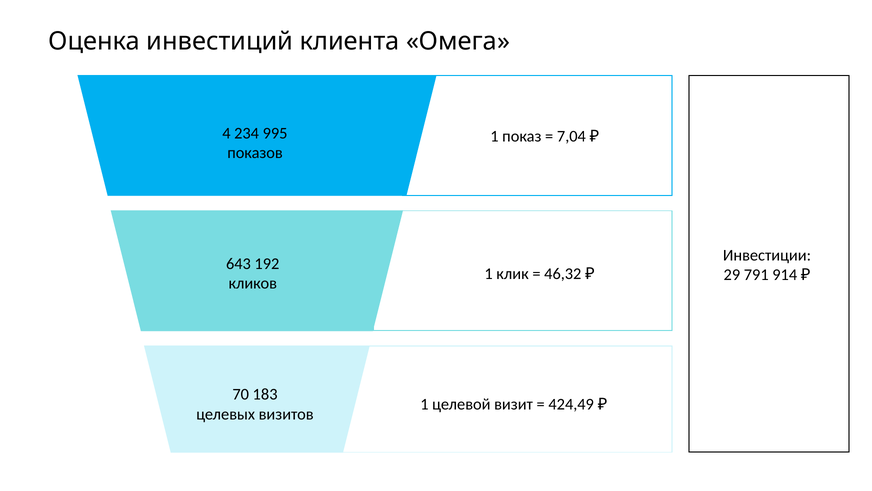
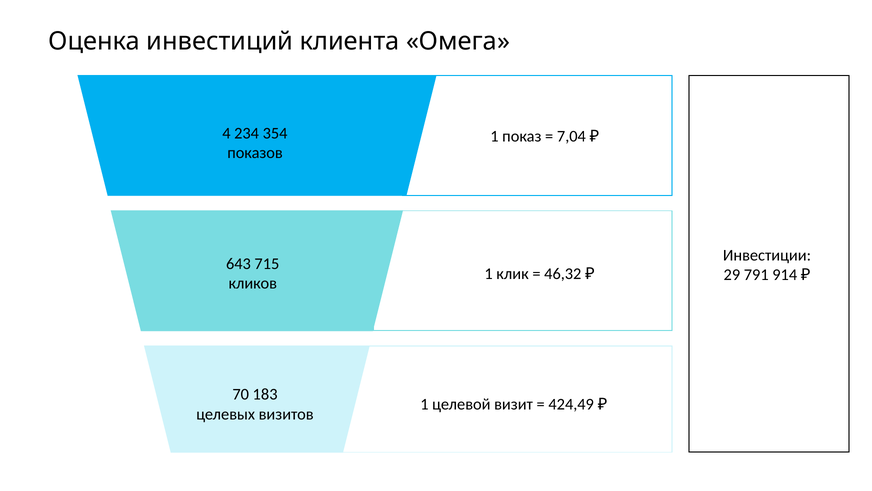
995: 995 -> 354
192: 192 -> 715
